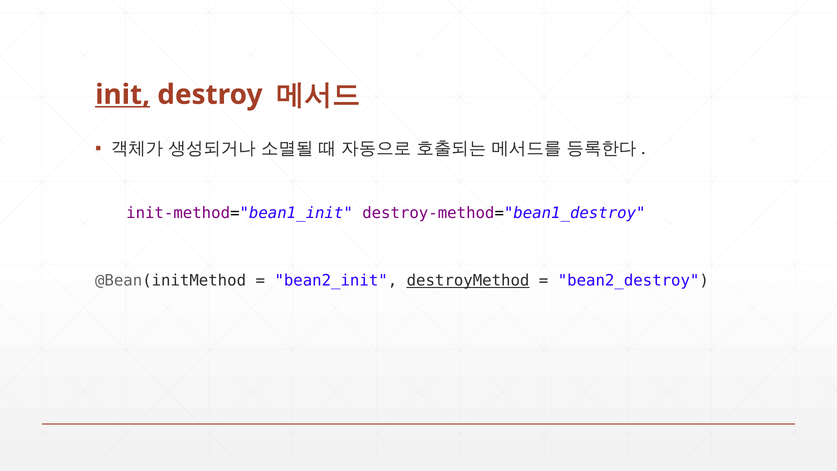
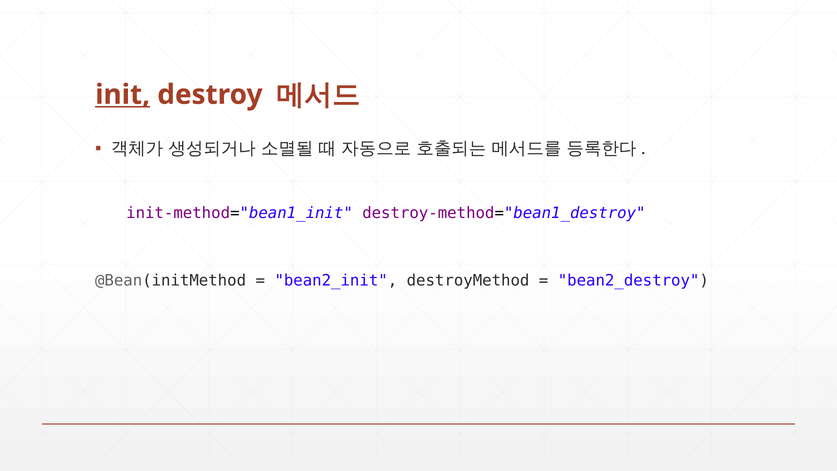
destroyMethod underline: present -> none
